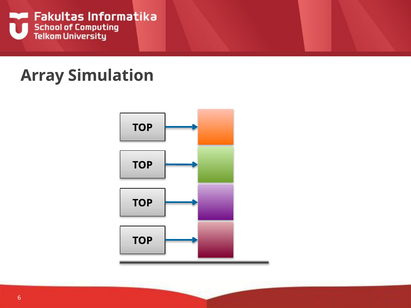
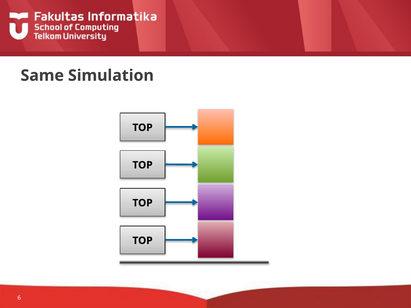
Array: Array -> Same
